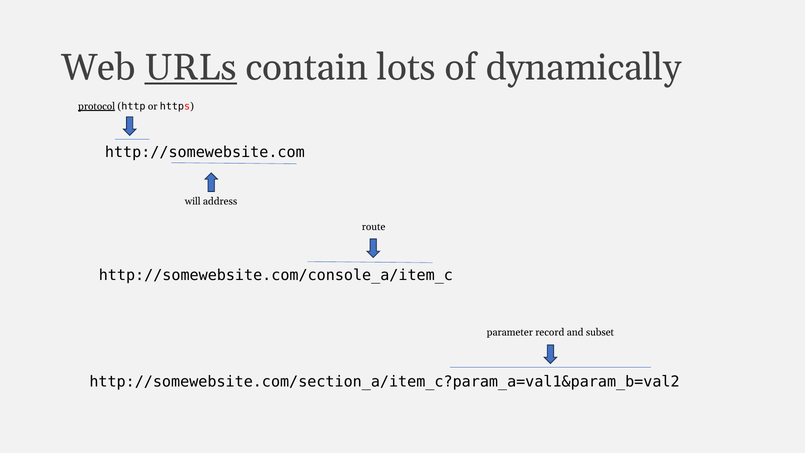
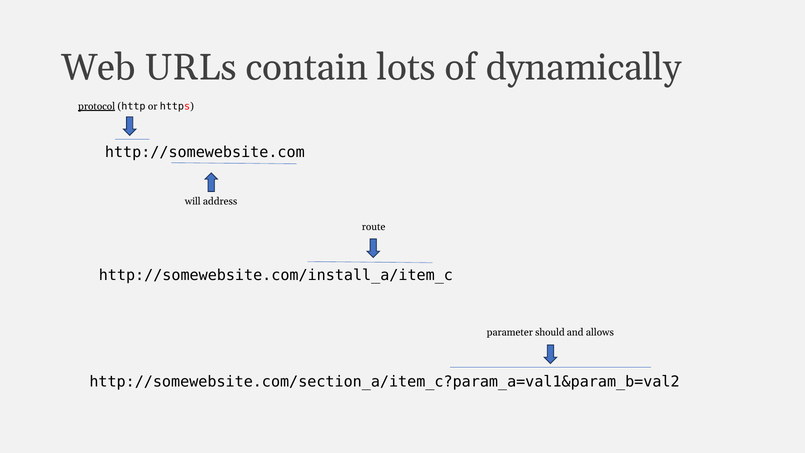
URLs underline: present -> none
http://somewebsite.com/console_a/item_c: http://somewebsite.com/console_a/item_c -> http://somewebsite.com/install_a/item_c
record: record -> should
subset: subset -> allows
